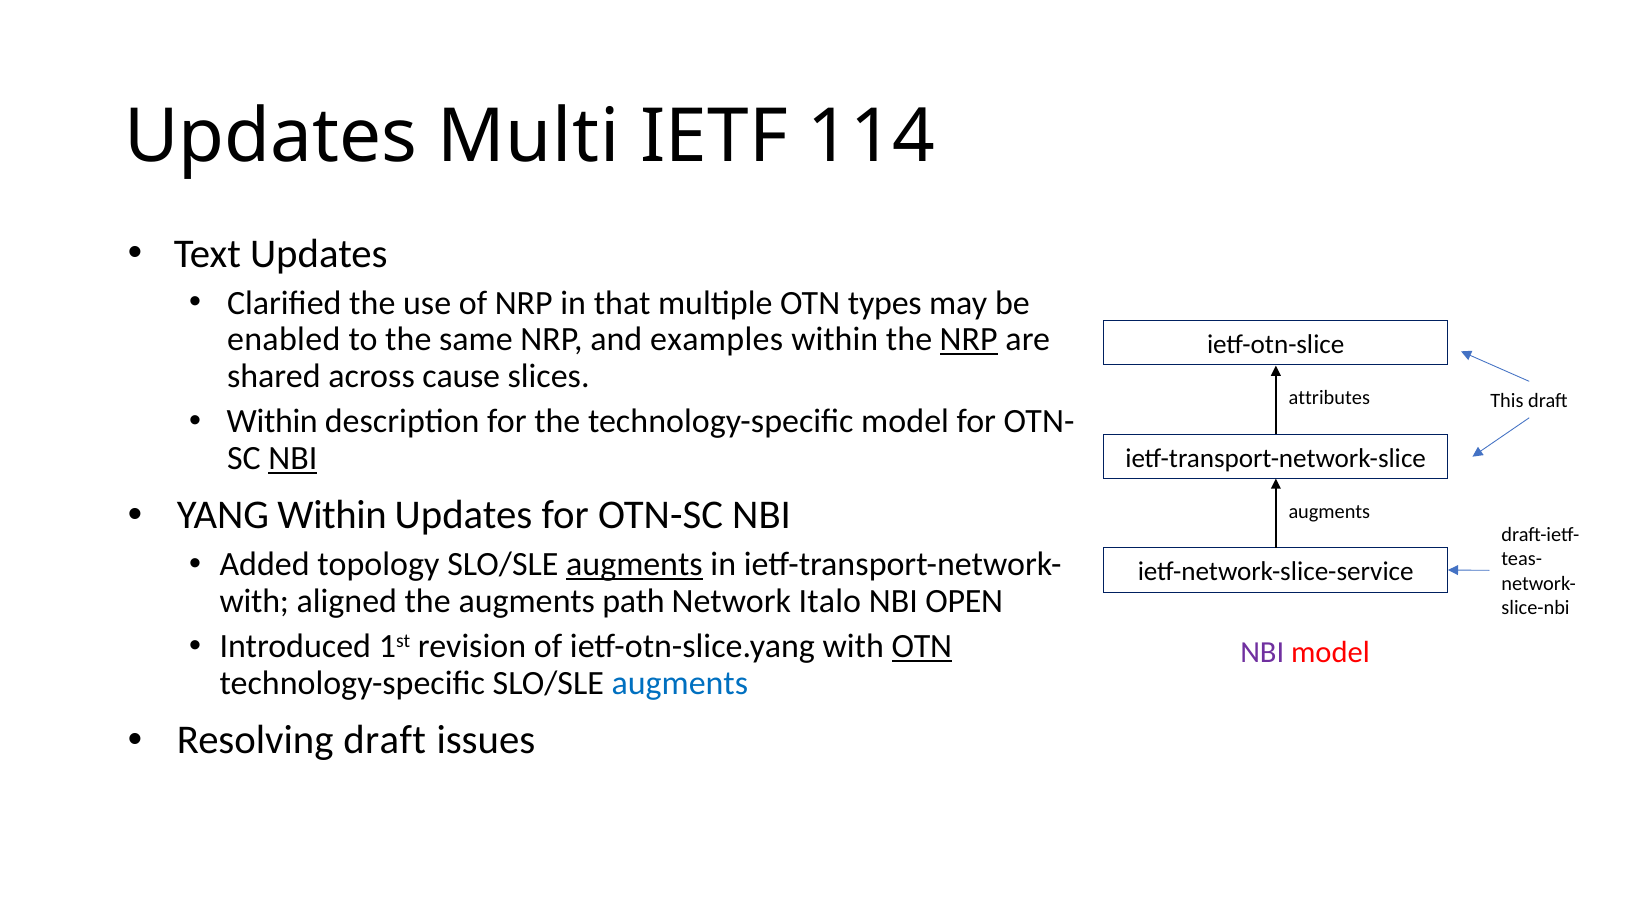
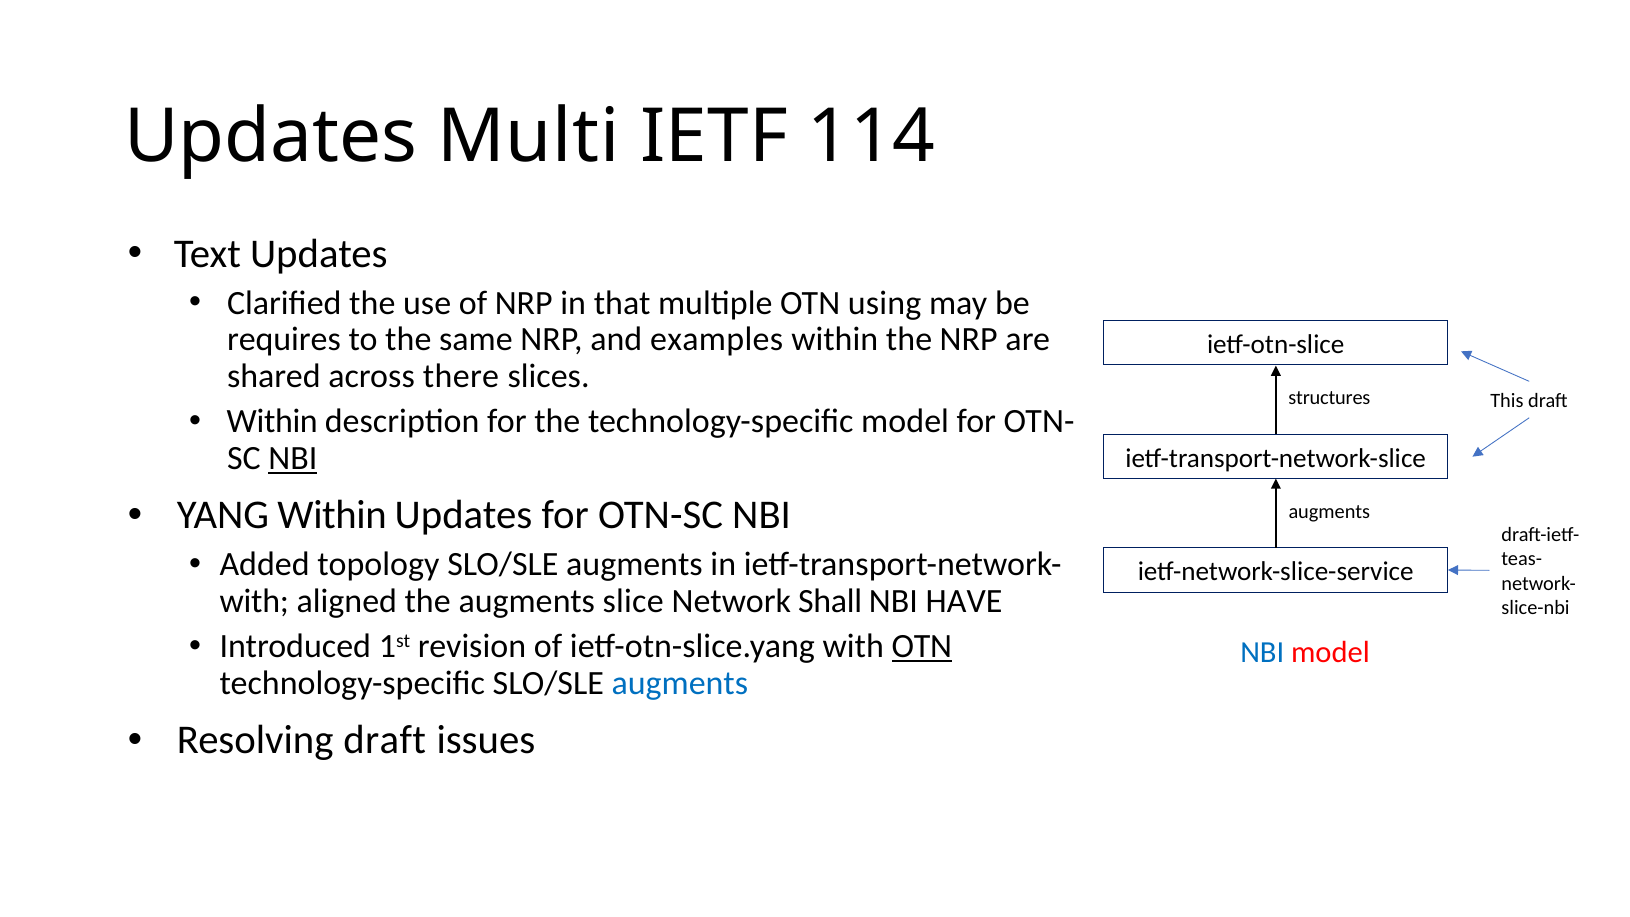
types: types -> using
enabled: enabled -> requires
NRP at (969, 340) underline: present -> none
cause: cause -> there
attributes: attributes -> structures
augments at (634, 564) underline: present -> none
path: path -> slice
Italo: Italo -> Shall
OPEN: OPEN -> HAVE
NBI at (1262, 652) colour: purple -> blue
